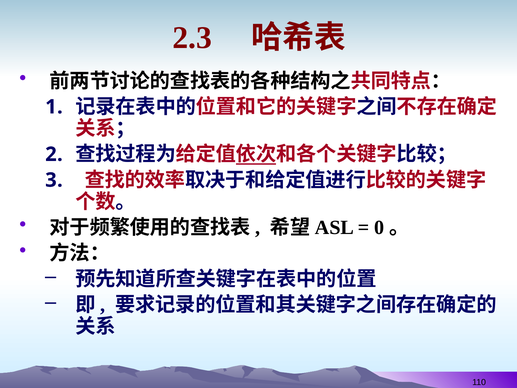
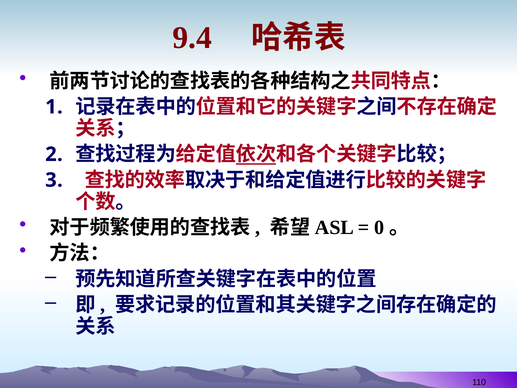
2.3: 2.3 -> 9.4
